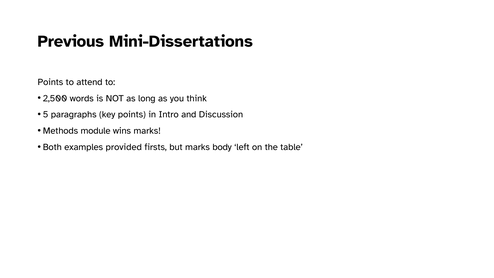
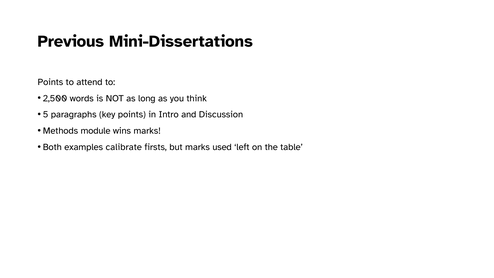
provided: provided -> calibrate
body: body -> used
